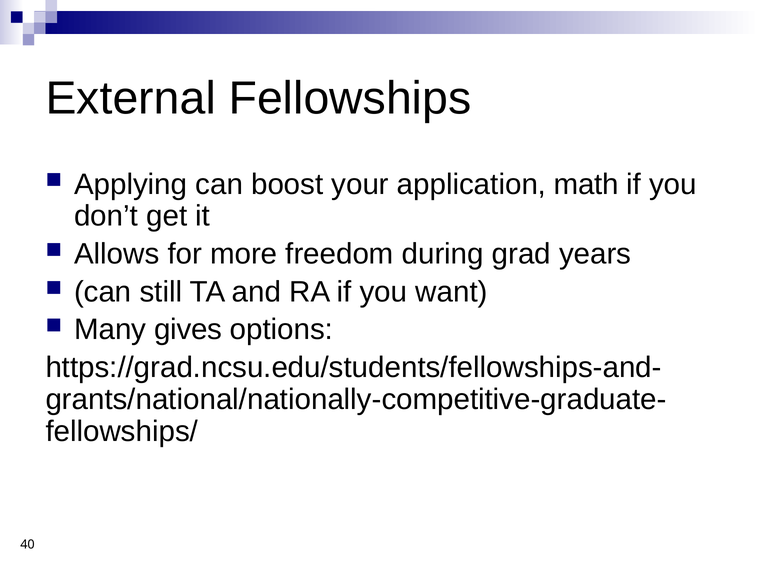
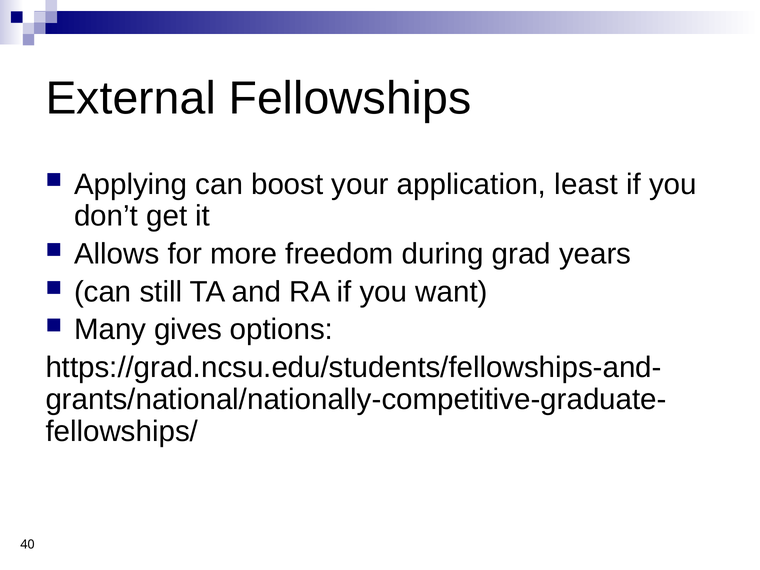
math: math -> least
